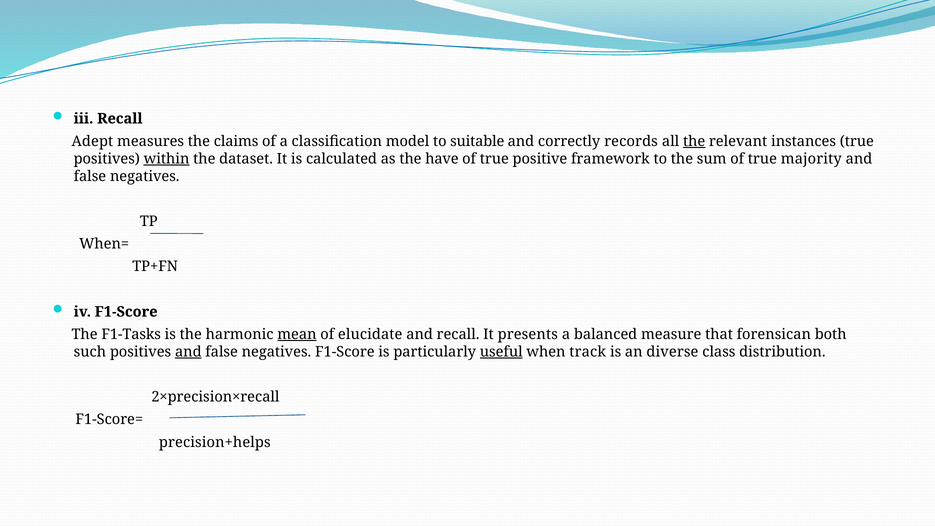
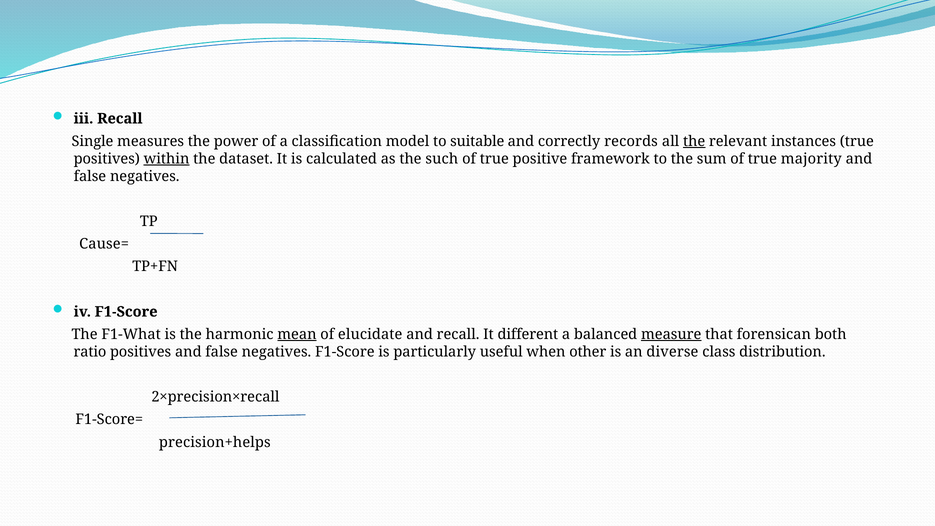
Adept: Adept -> Single
claims: claims -> power
have: have -> such
When=: When= -> Cause=
F1-Tasks: F1-Tasks -> F1-What
presents: presents -> different
measure underline: none -> present
such: such -> ratio
and at (188, 352) underline: present -> none
useful underline: present -> none
track: track -> other
